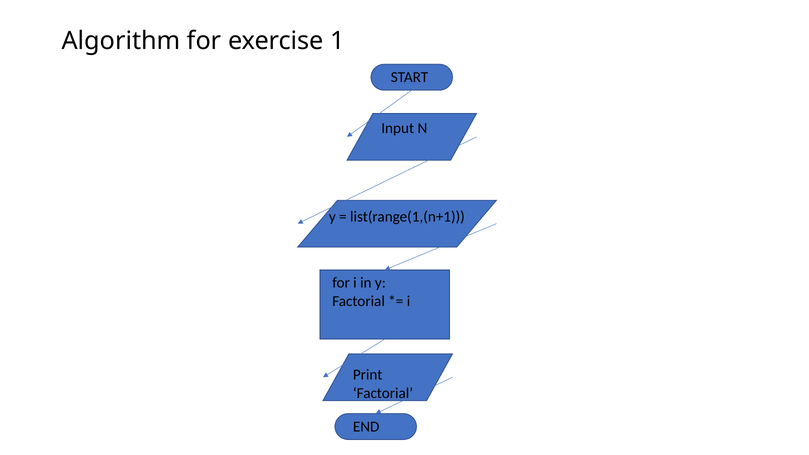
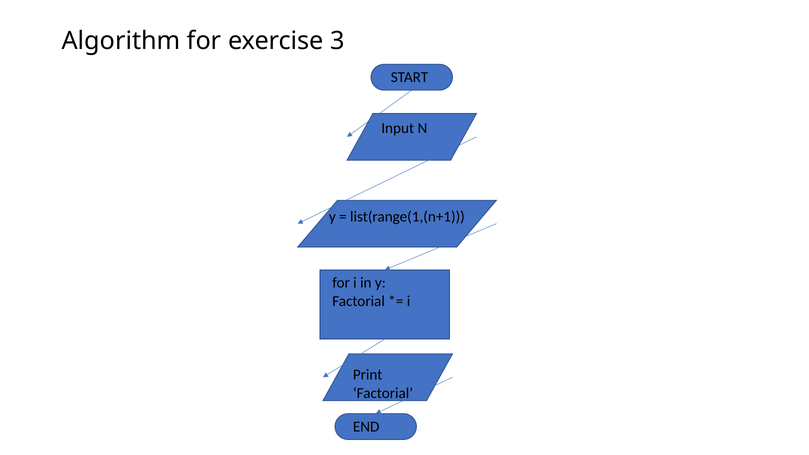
1: 1 -> 3
